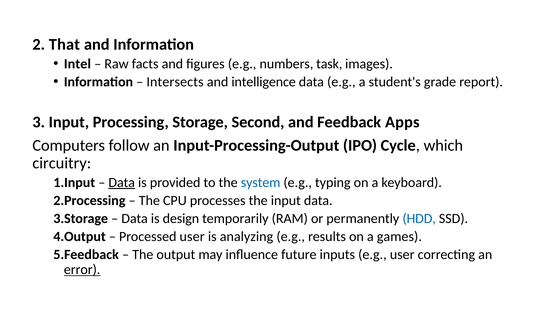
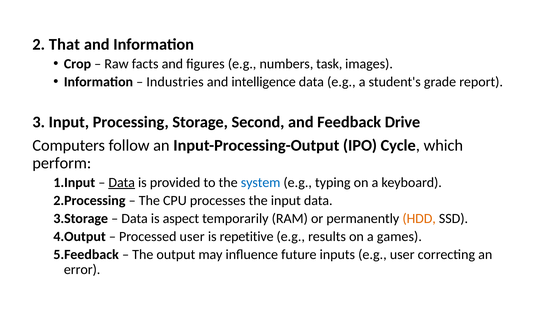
Intel: Intel -> Crop
Intersects: Intersects -> Industries
Apps: Apps -> Drive
circuitry: circuitry -> perform
design: design -> aspect
HDD colour: blue -> orange
analyzing: analyzing -> repetitive
error underline: present -> none
